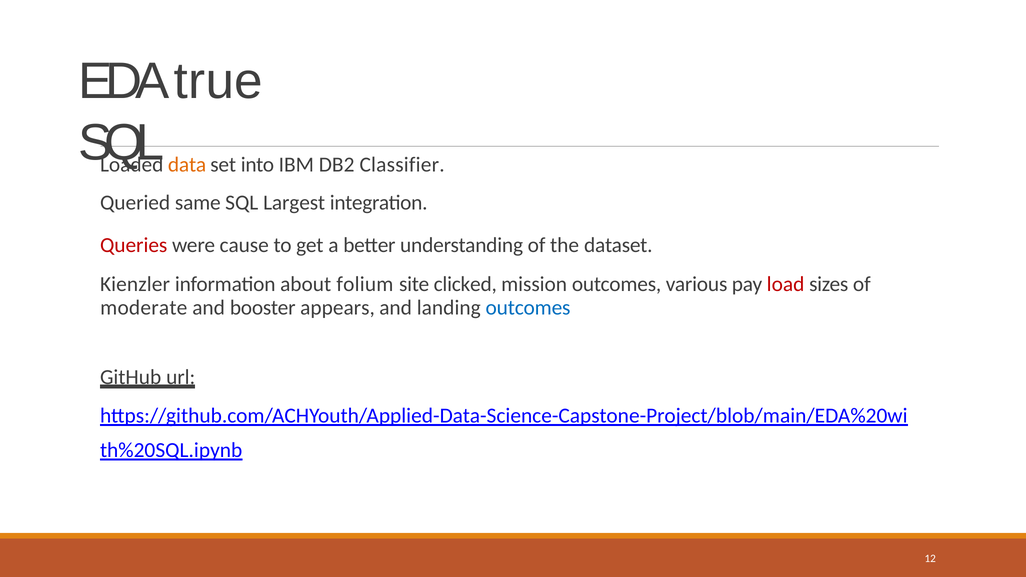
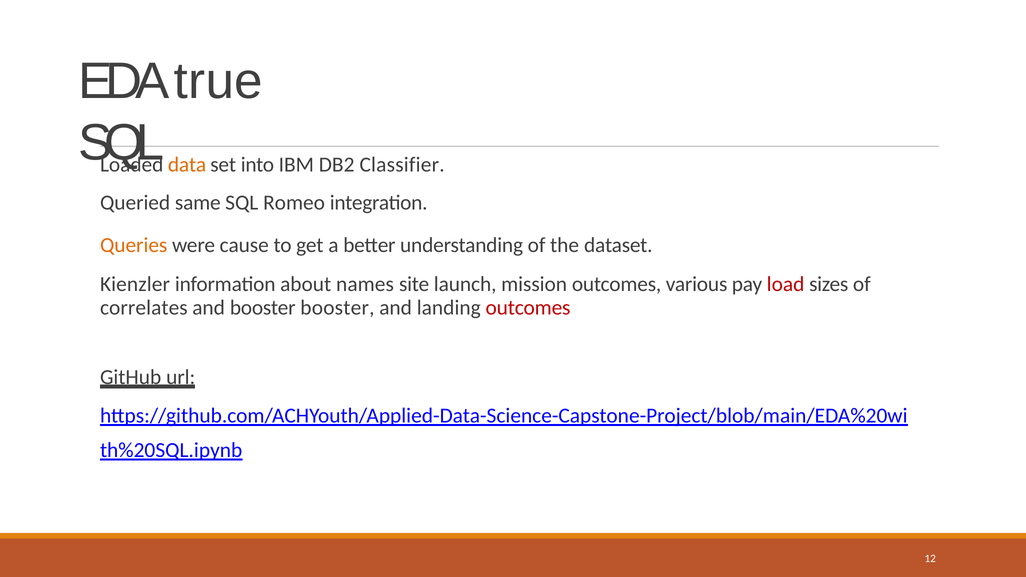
Largest: Largest -> Romeo
Queries colour: red -> orange
folium: folium -> names
clicked: clicked -> launch
moderate: moderate -> correlates
booster appears: appears -> booster
outcomes at (528, 308) colour: blue -> red
